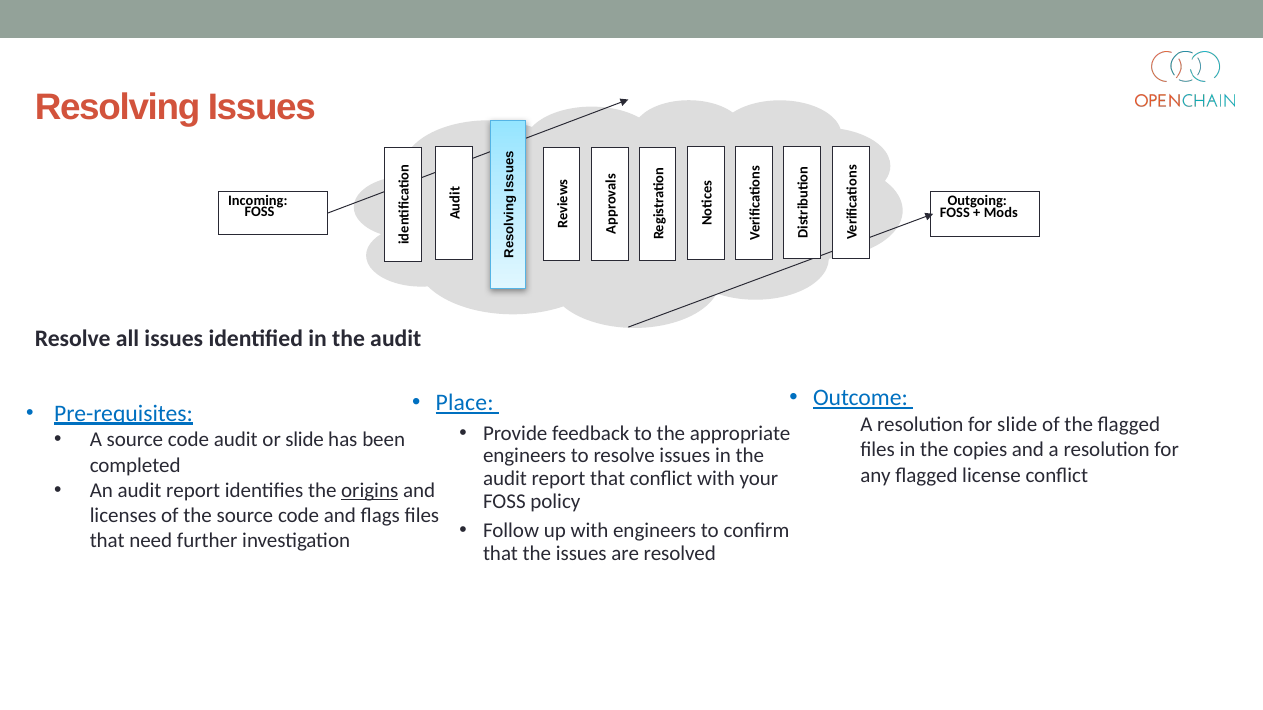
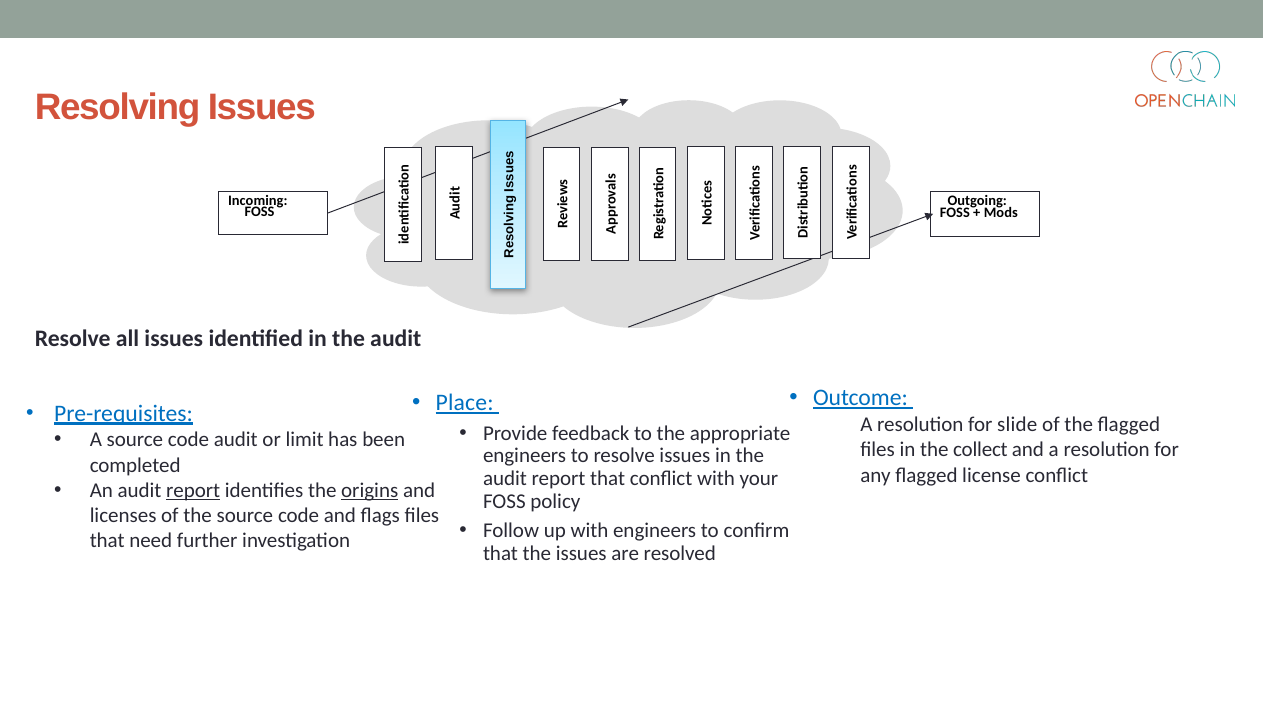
or slide: slide -> limit
copies: copies -> collect
report at (193, 491) underline: none -> present
